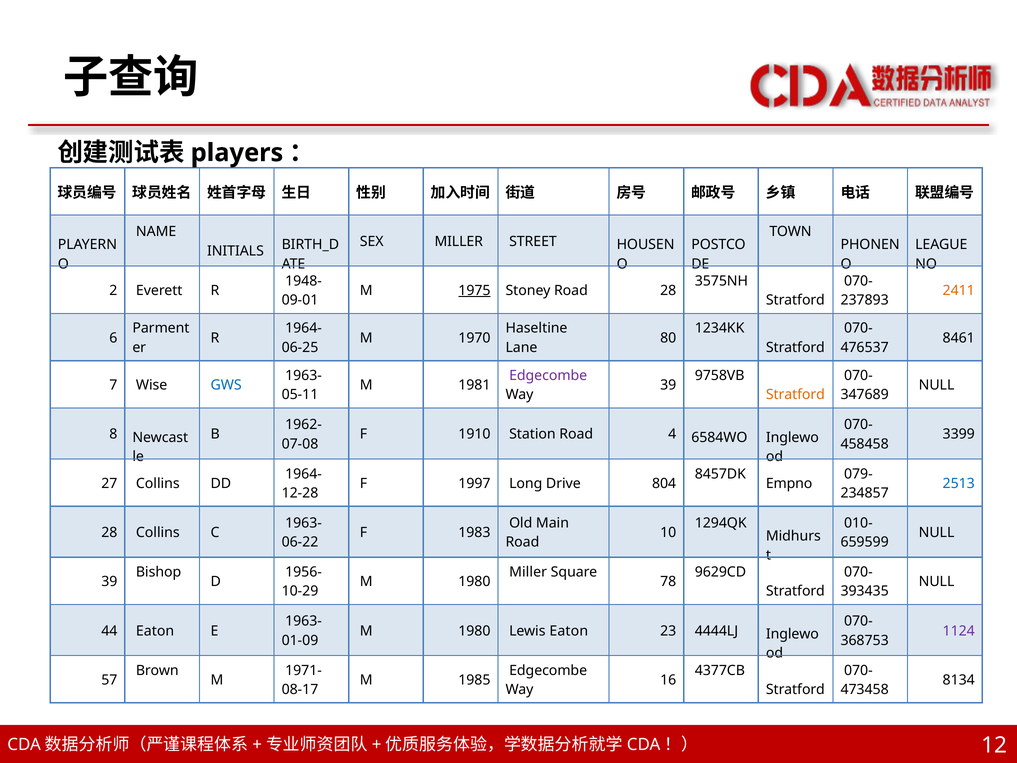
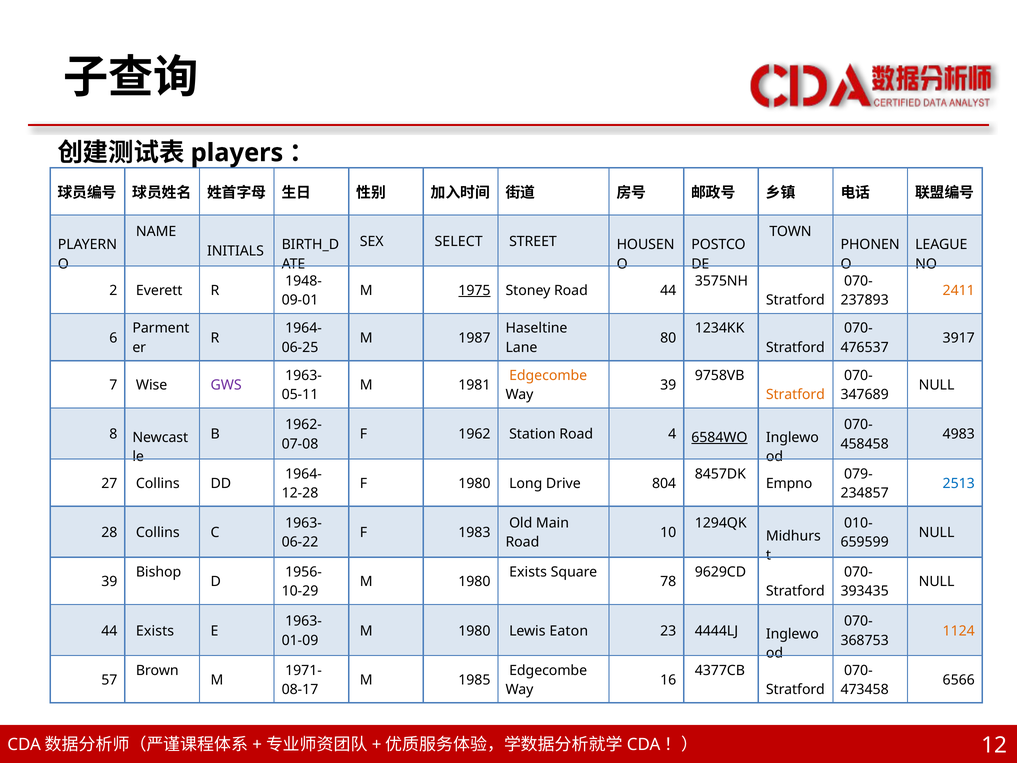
SEX MILLER: MILLER -> SELECT
Road 28: 28 -> 44
1970: 1970 -> 1987
8461: 8461 -> 3917
Edgecombe at (548, 375) colour: purple -> orange
GWS colour: blue -> purple
1910: 1910 -> 1962
6584WO underline: none -> present
3399: 3399 -> 4983
F 1997: 1997 -> 1980
Miller at (528, 572): Miller -> Exists
44 Eaton: Eaton -> Exists
1124 colour: purple -> orange
8134: 8134 -> 6566
